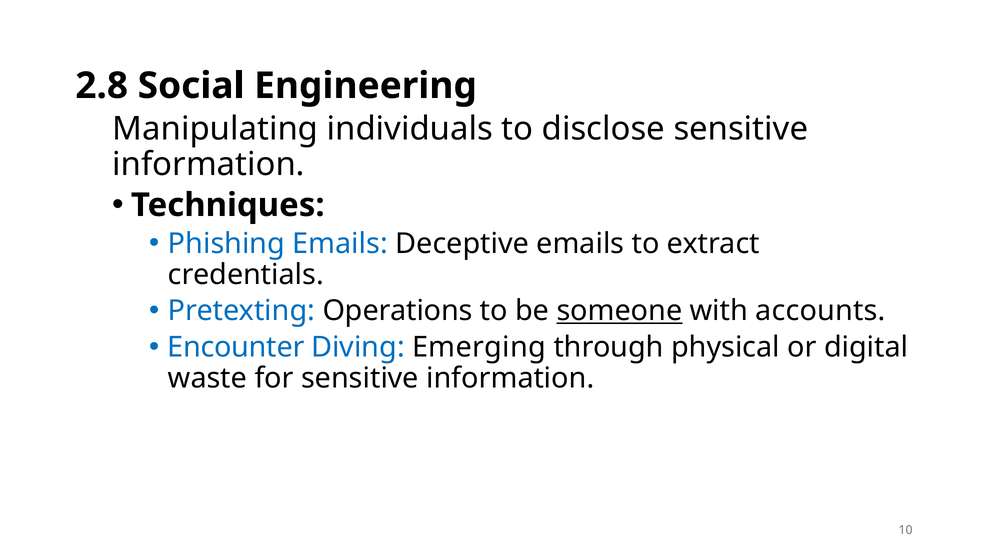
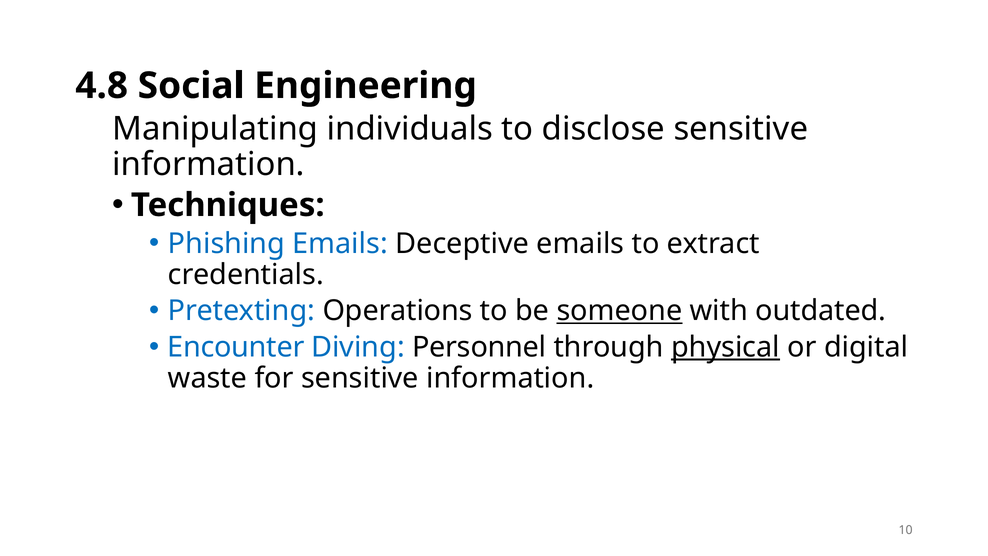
2.8: 2.8 -> 4.8
accounts: accounts -> outdated
Emerging: Emerging -> Personnel
physical underline: none -> present
